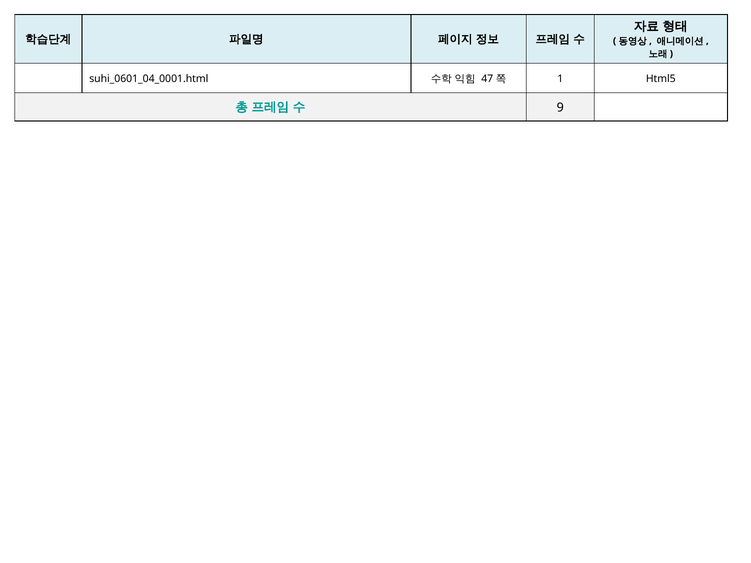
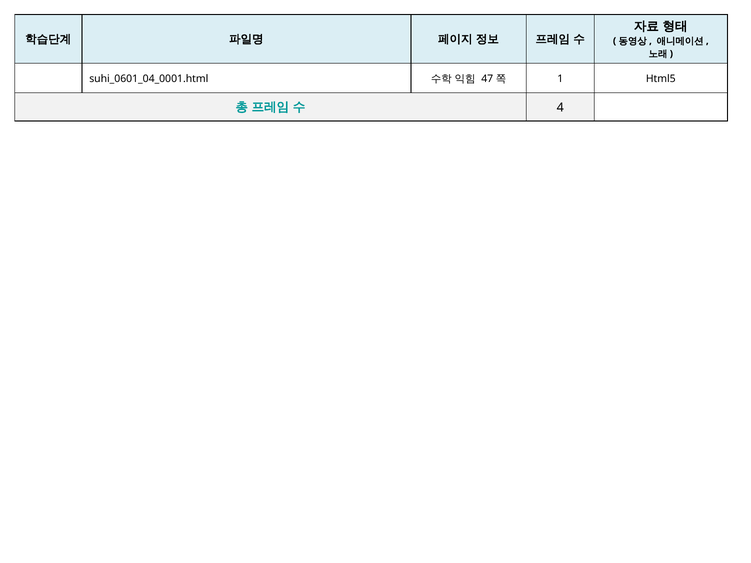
9: 9 -> 4
